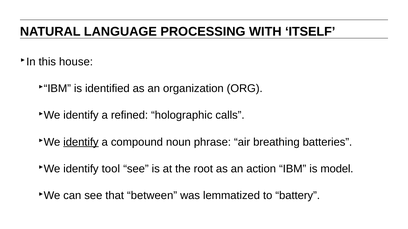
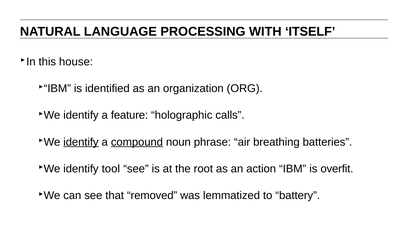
refined: refined -> feature
compound underline: none -> present
model: model -> overfit
between: between -> removed
